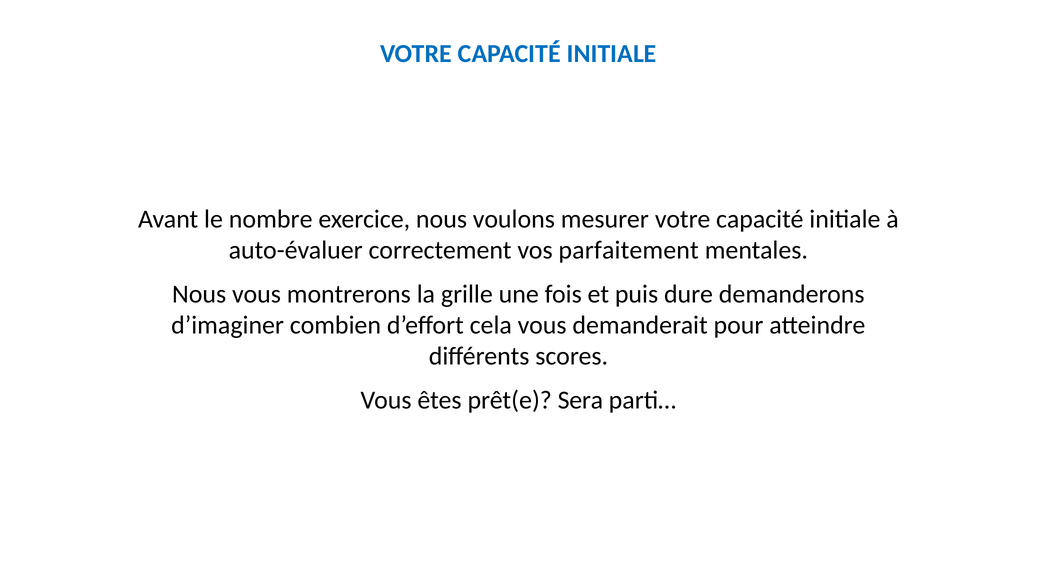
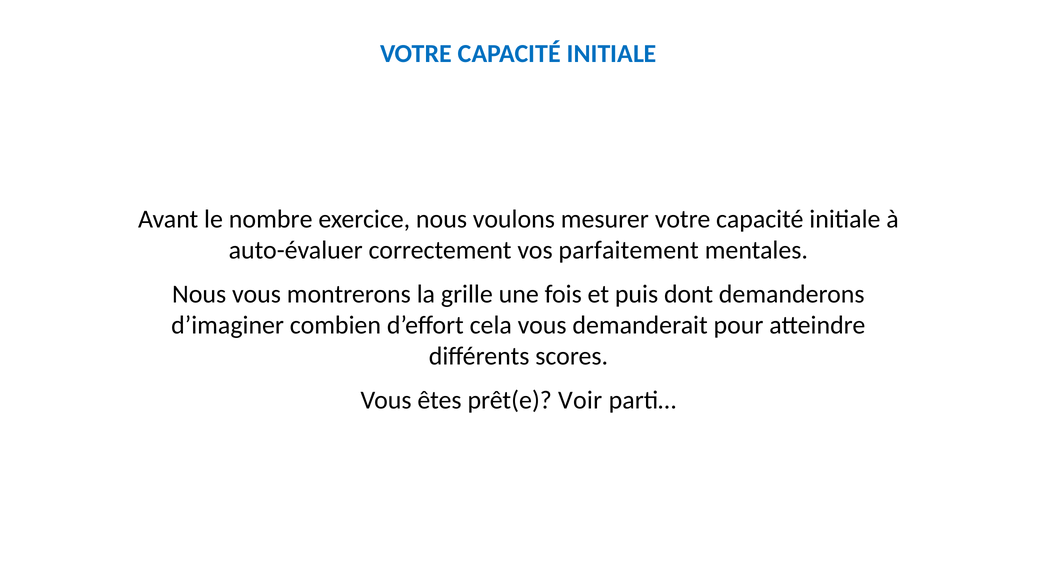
dure: dure -> dont
Sera: Sera -> Voir
